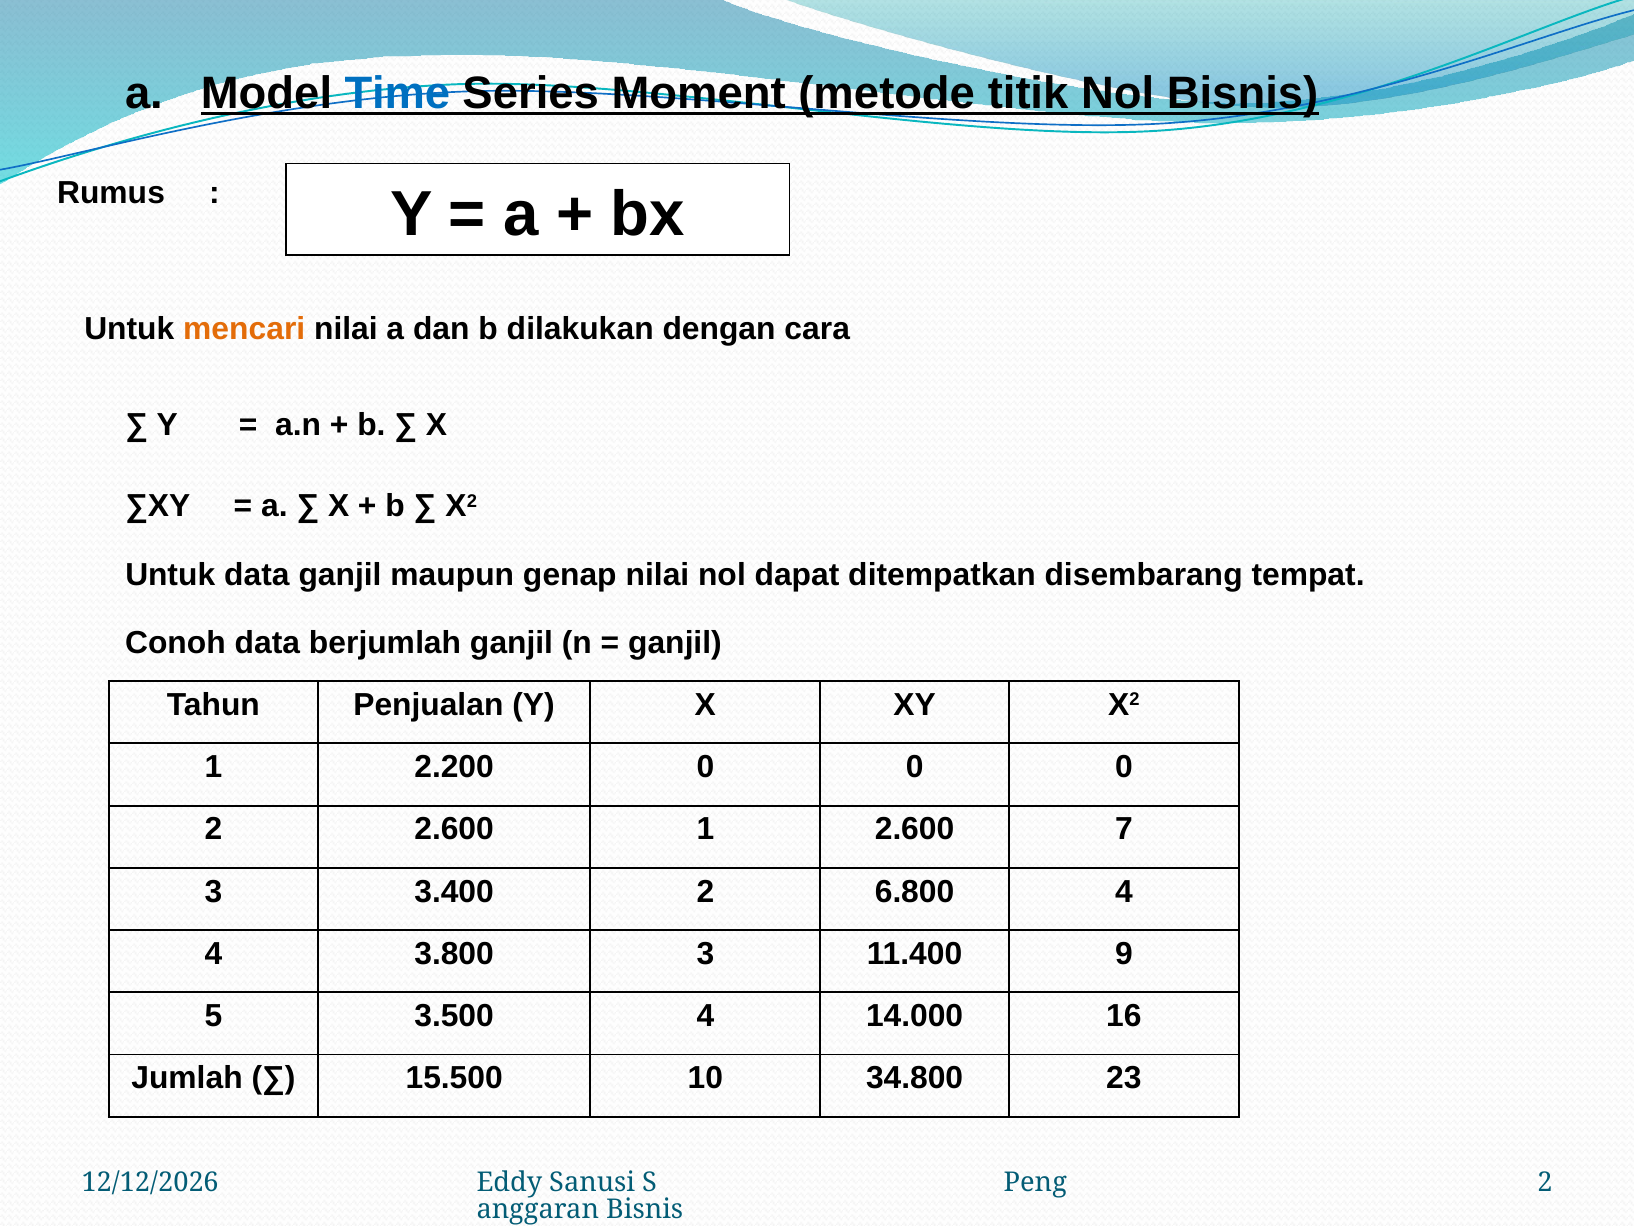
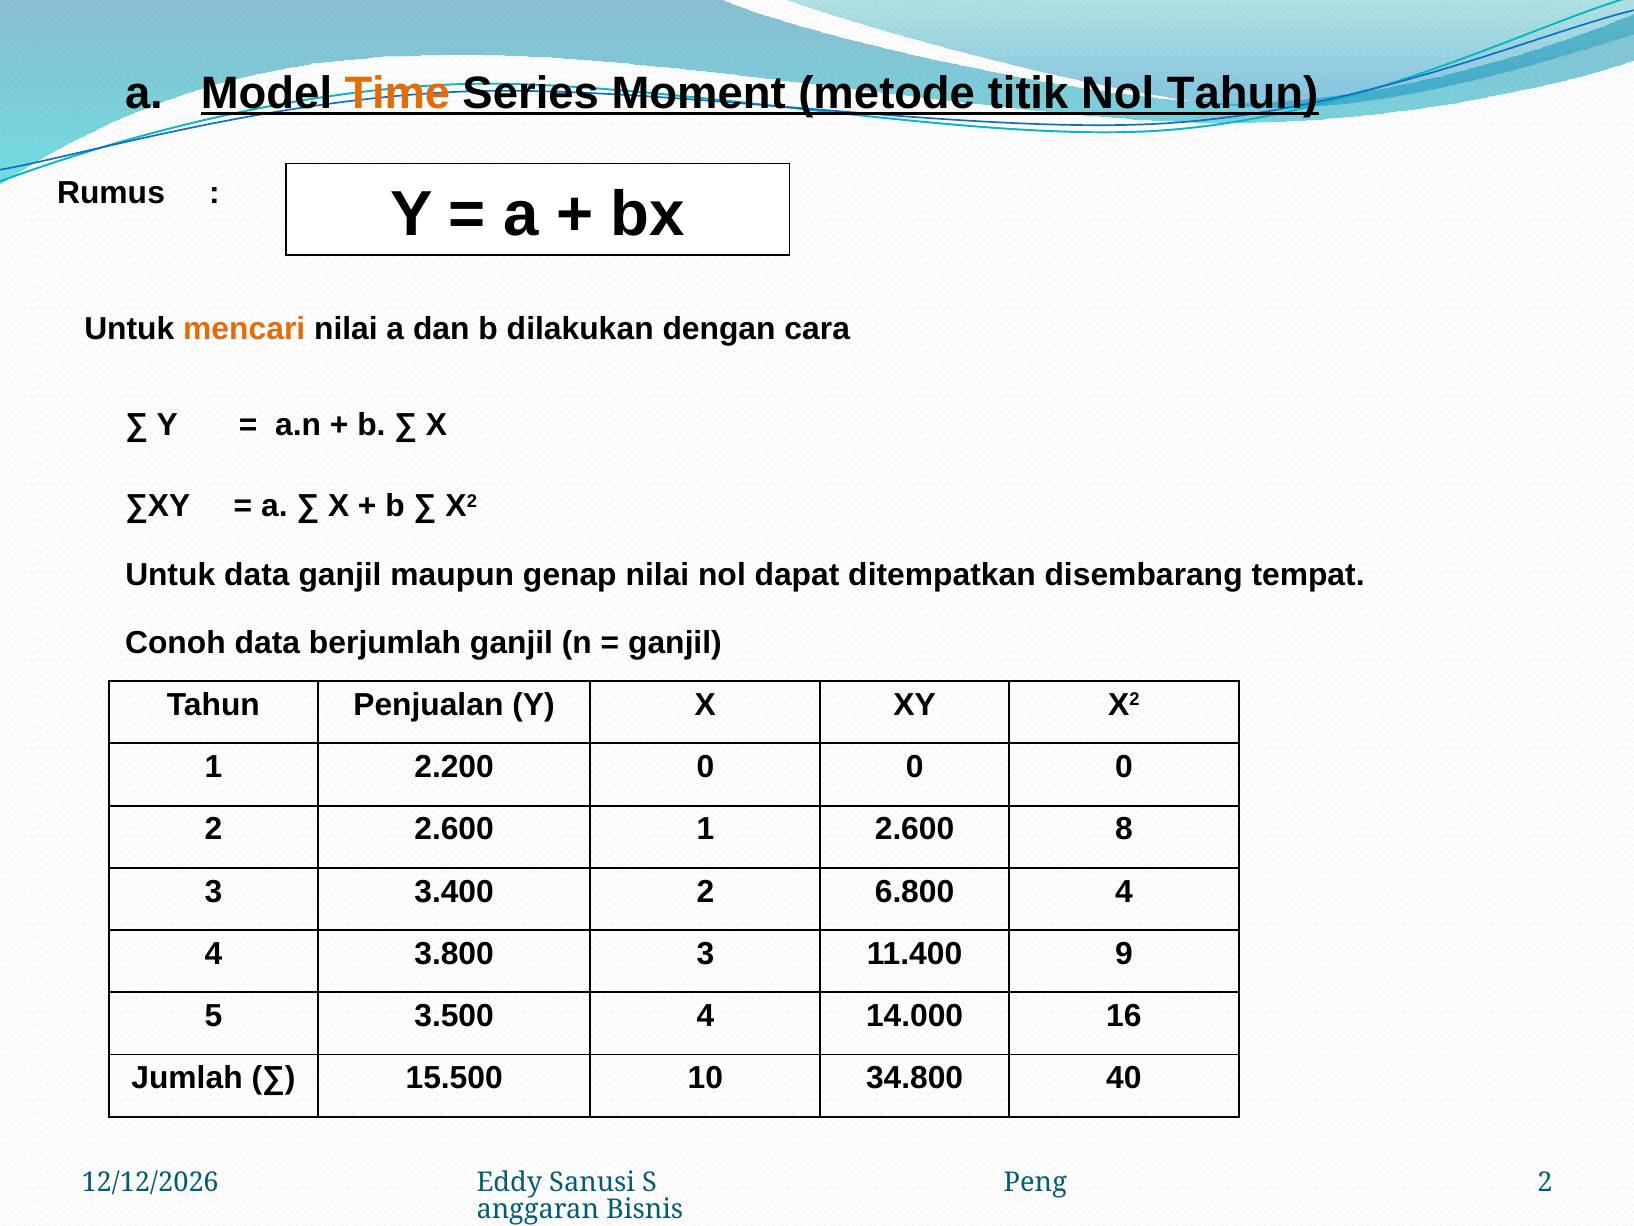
Time colour: blue -> orange
Nol Bisnis: Bisnis -> Tahun
7: 7 -> 8
23: 23 -> 40
